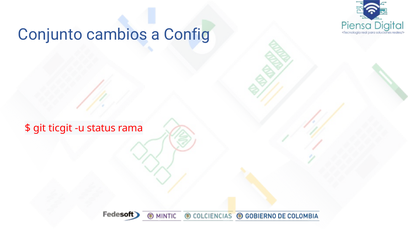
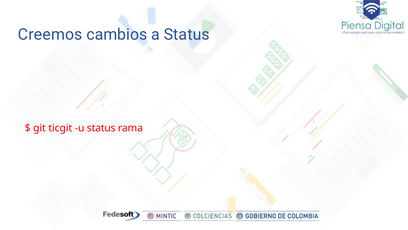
Conjunto: Conjunto -> Creemos
a Config: Config -> Status
